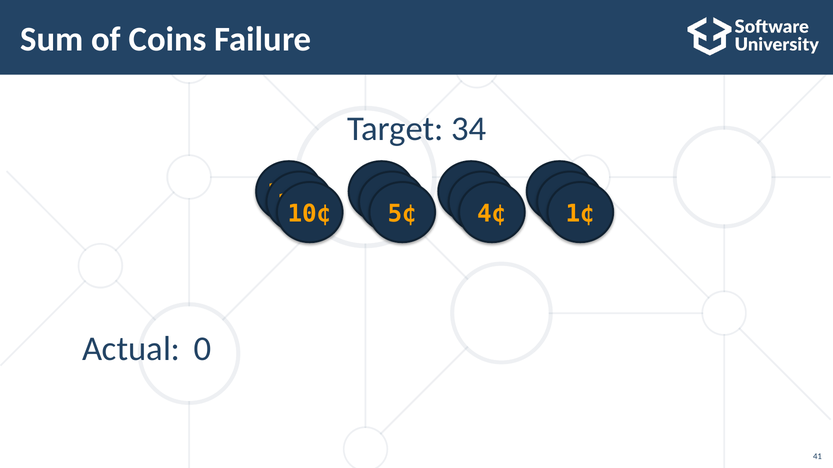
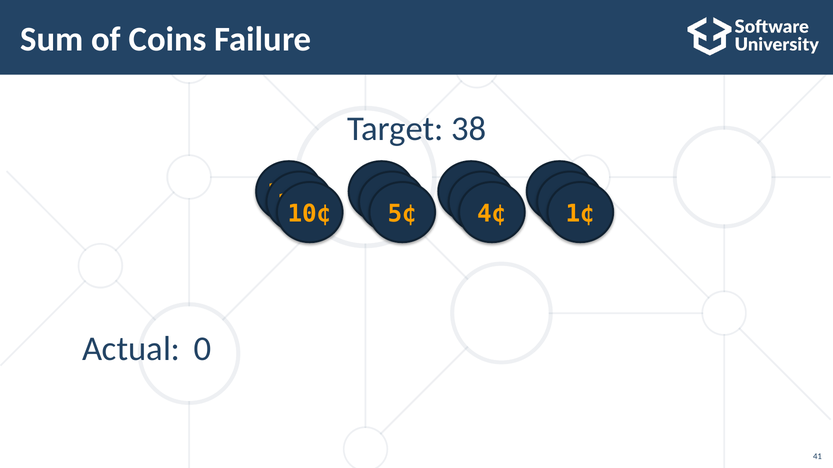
34: 34 -> 38
